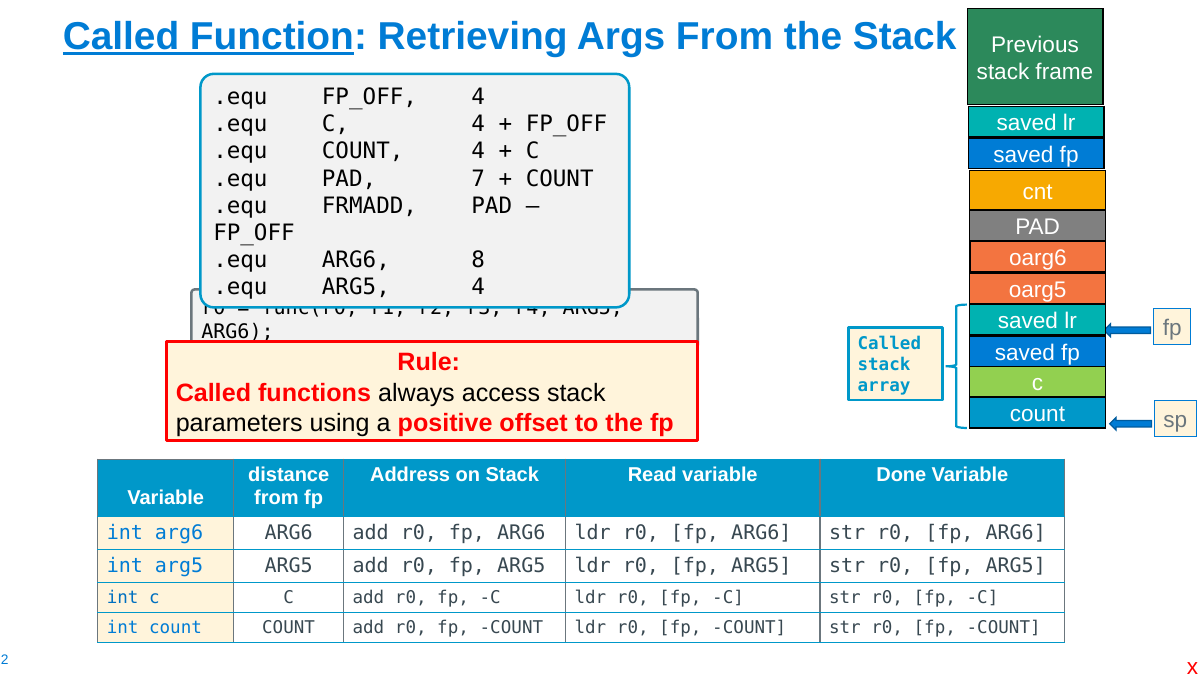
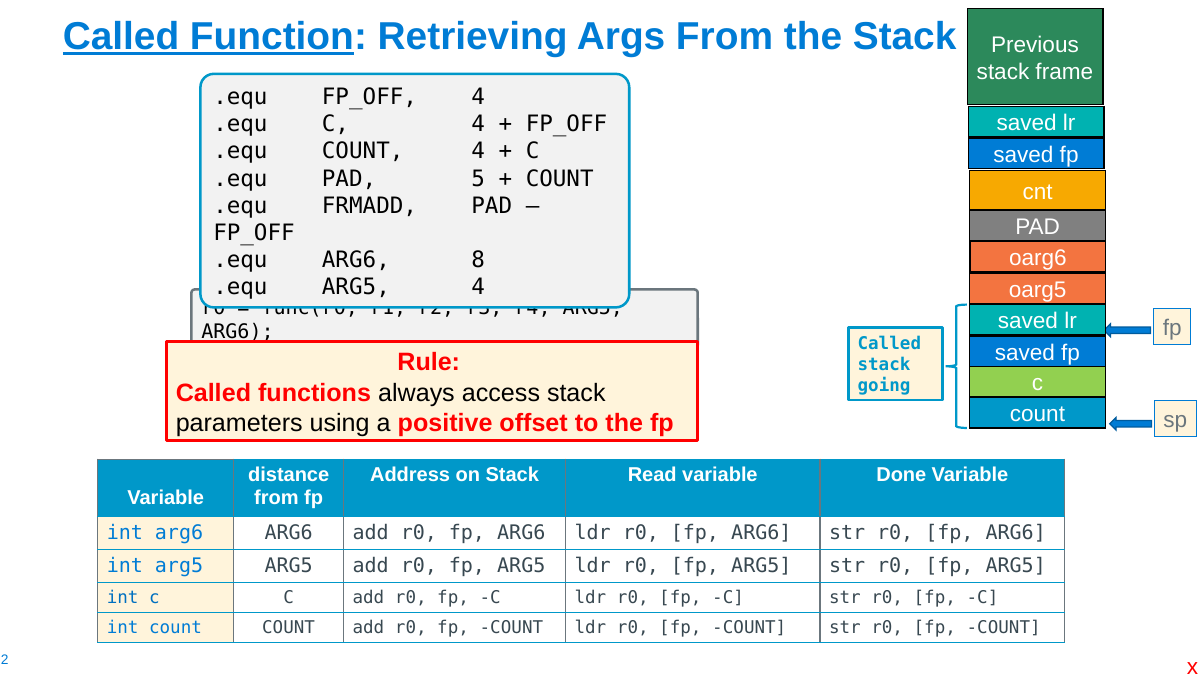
7: 7 -> 5
array: array -> going
